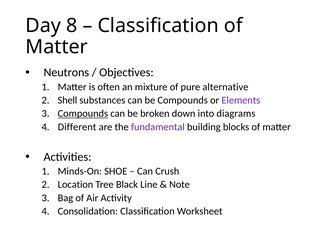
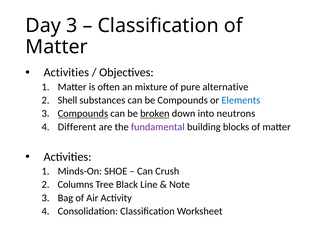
Day 8: 8 -> 3
Neutrons at (66, 73): Neutrons -> Activities
Elements colour: purple -> blue
broken underline: none -> present
diagrams: diagrams -> neutrons
Location: Location -> Columns
